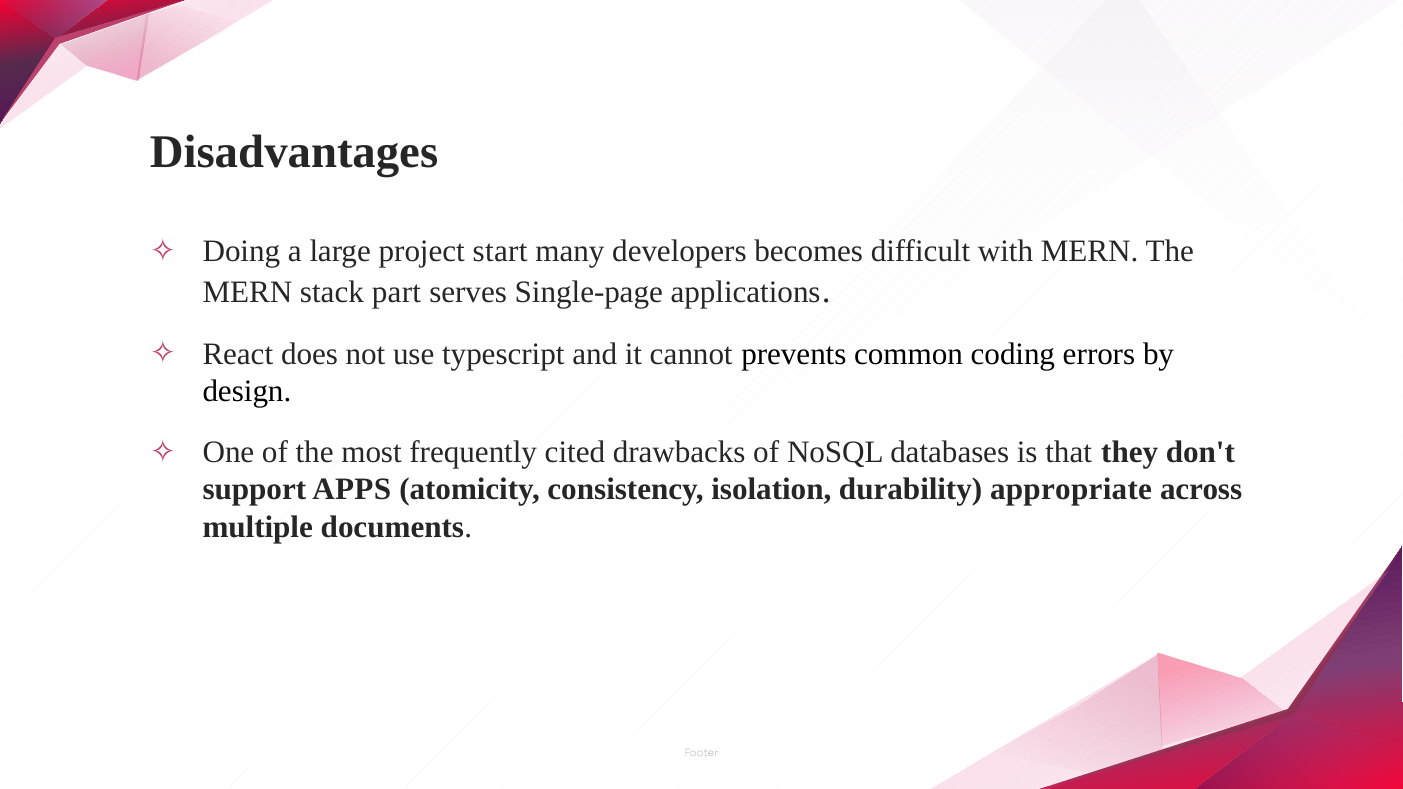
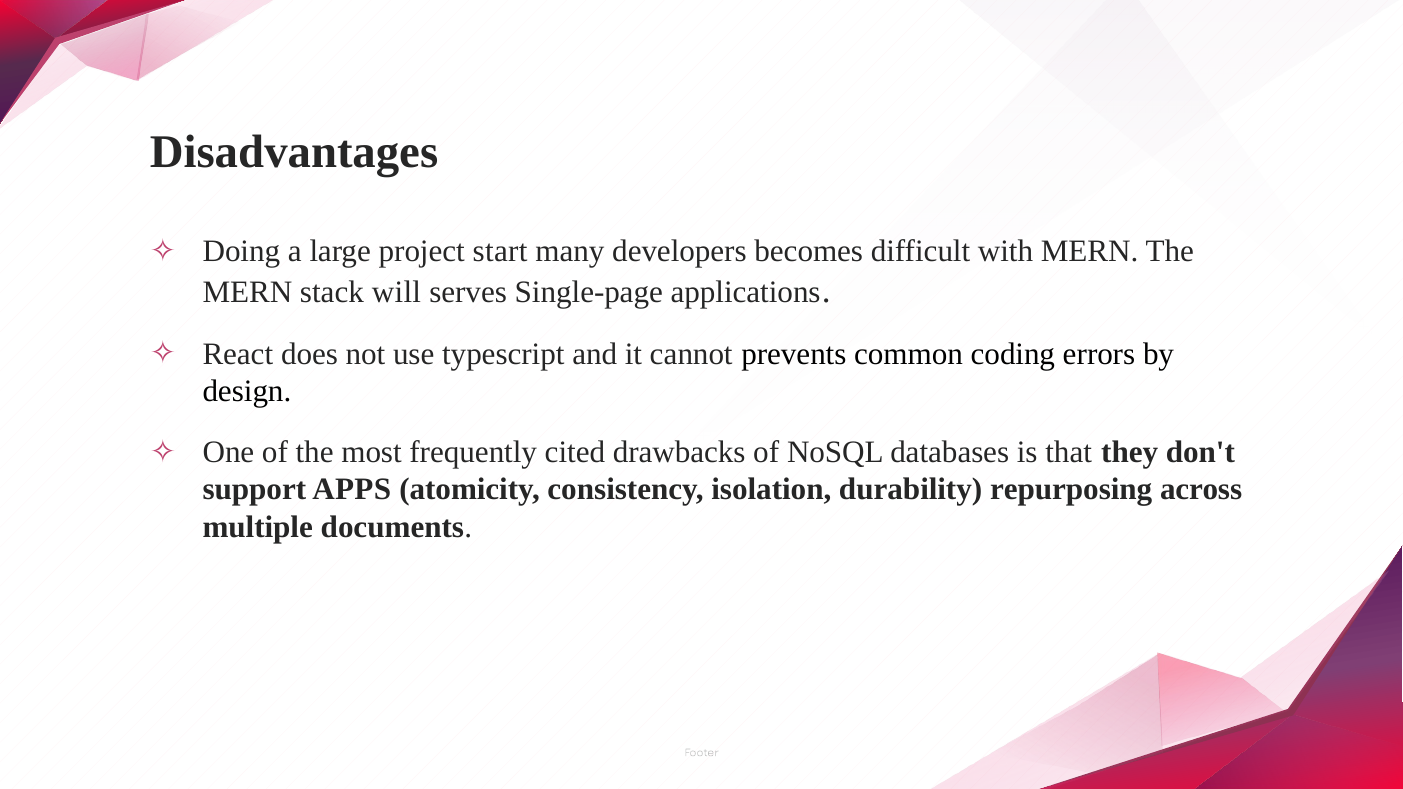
part: part -> will
appropriate: appropriate -> repurposing
